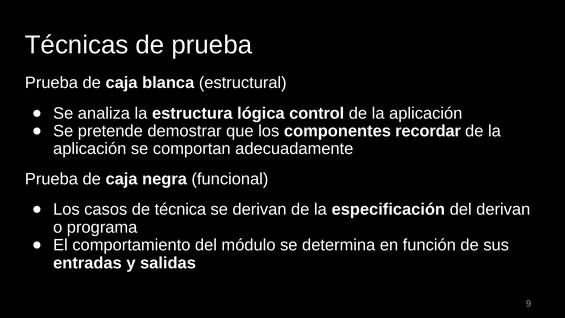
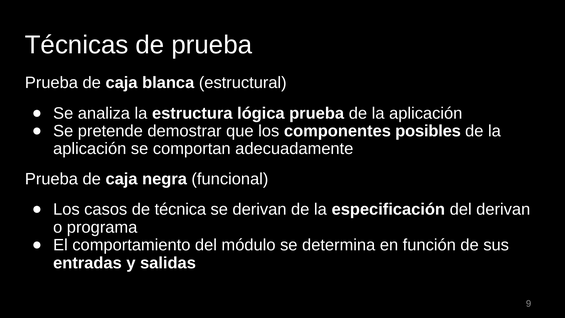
lógica control: control -> prueba
recordar: recordar -> posibles
